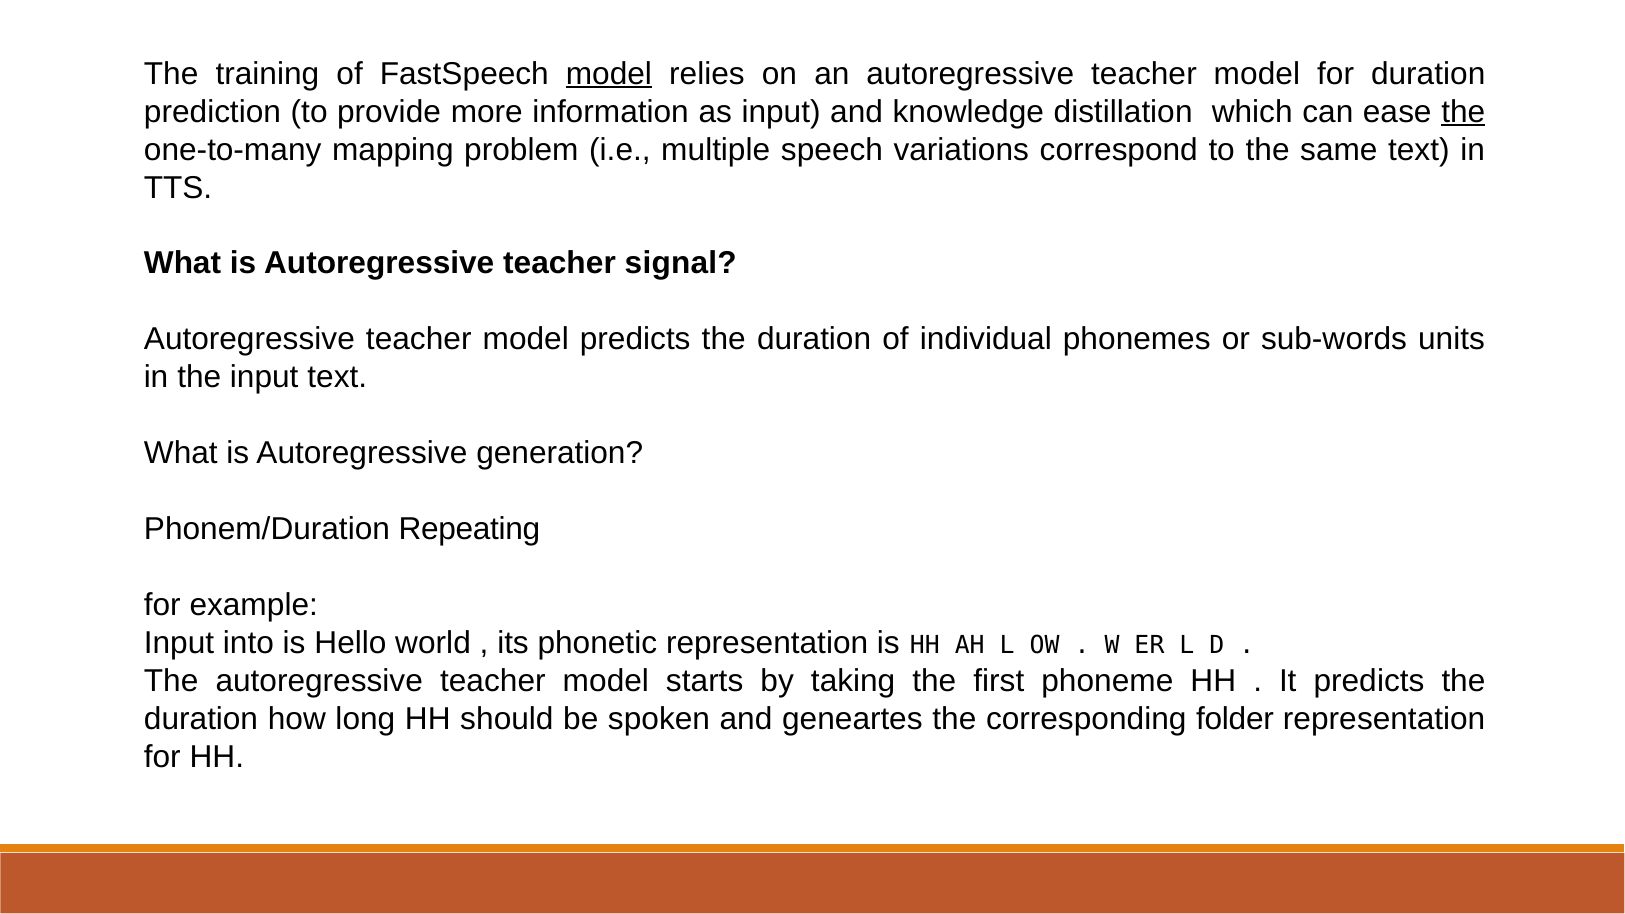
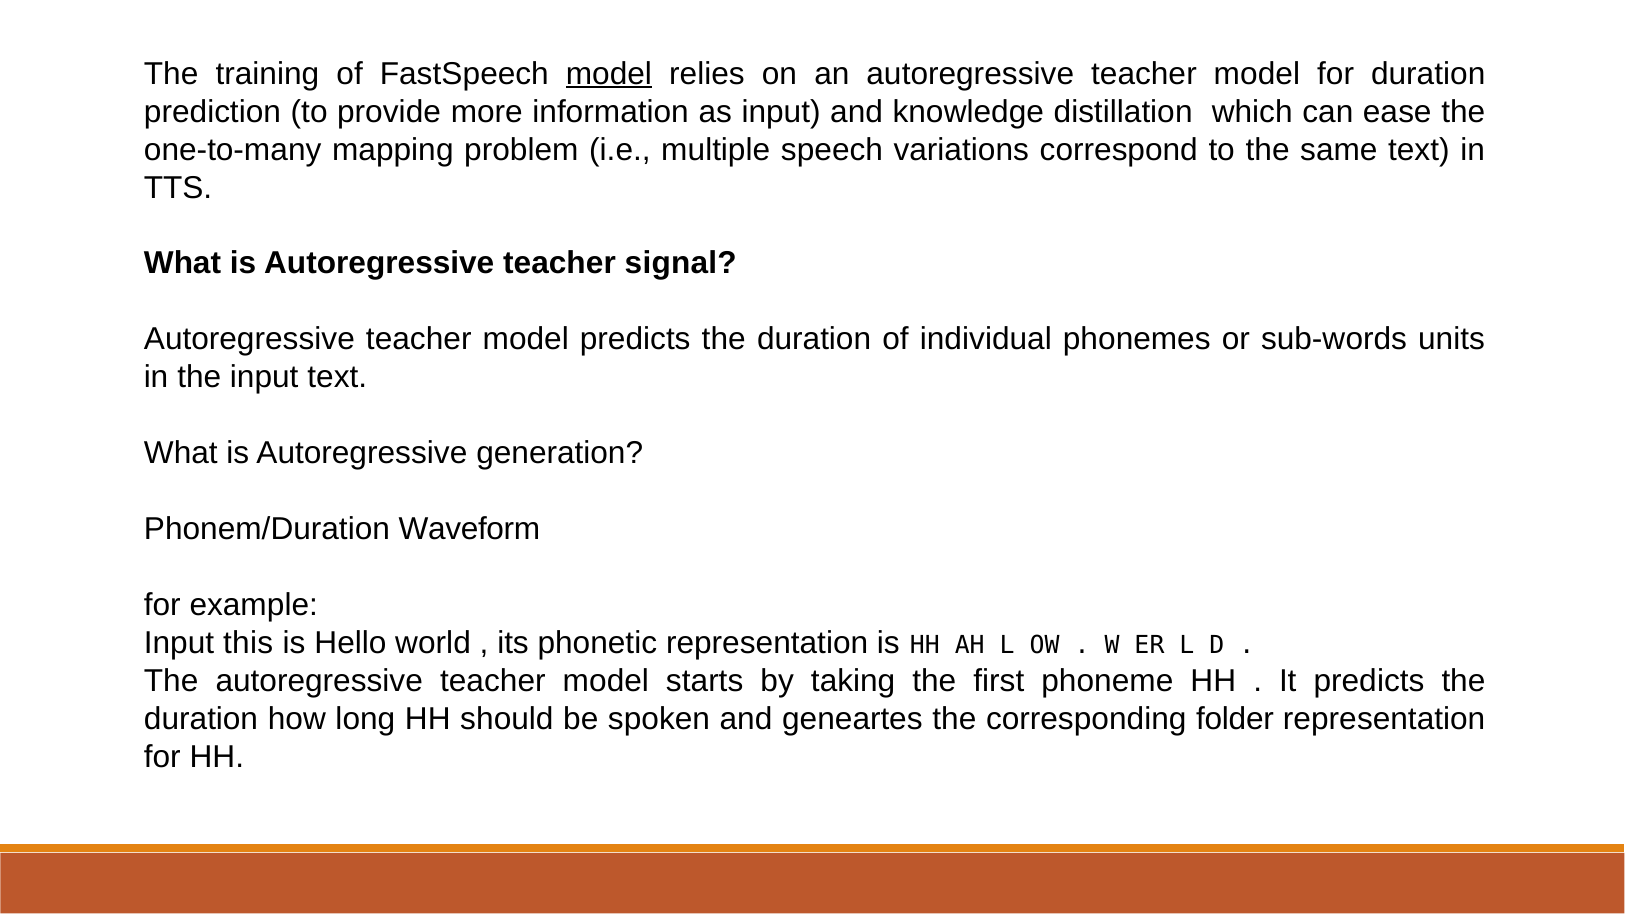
the at (1463, 112) underline: present -> none
Repeating: Repeating -> Waveform
into: into -> this
